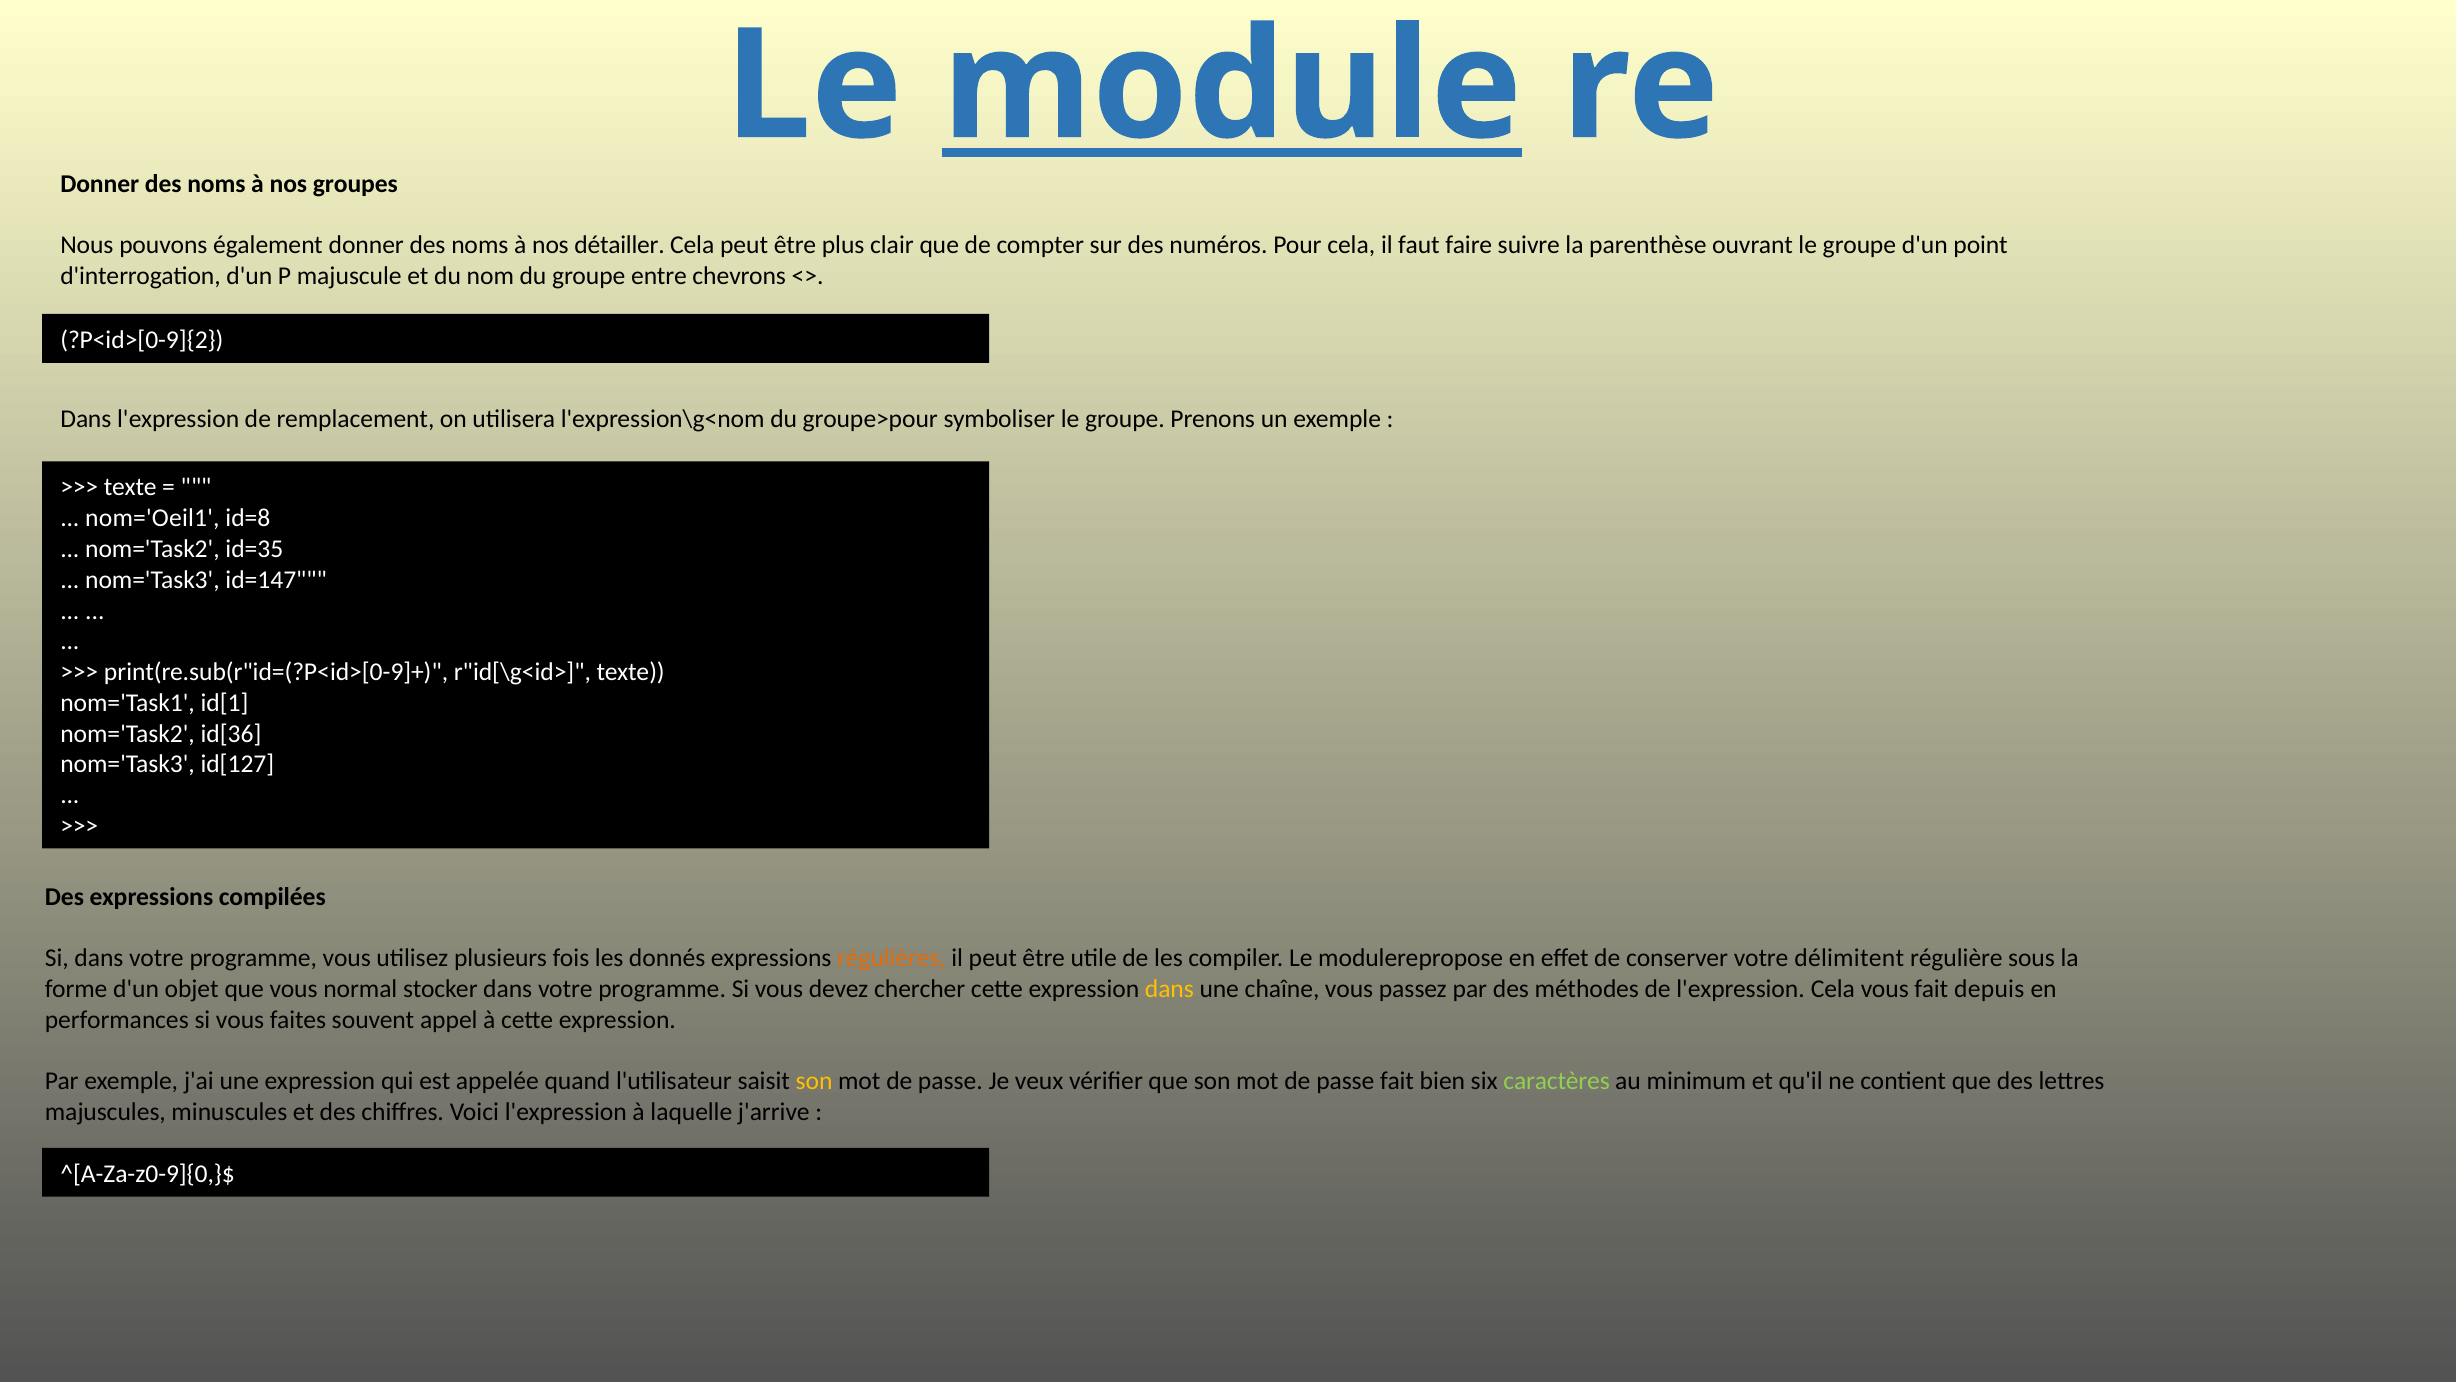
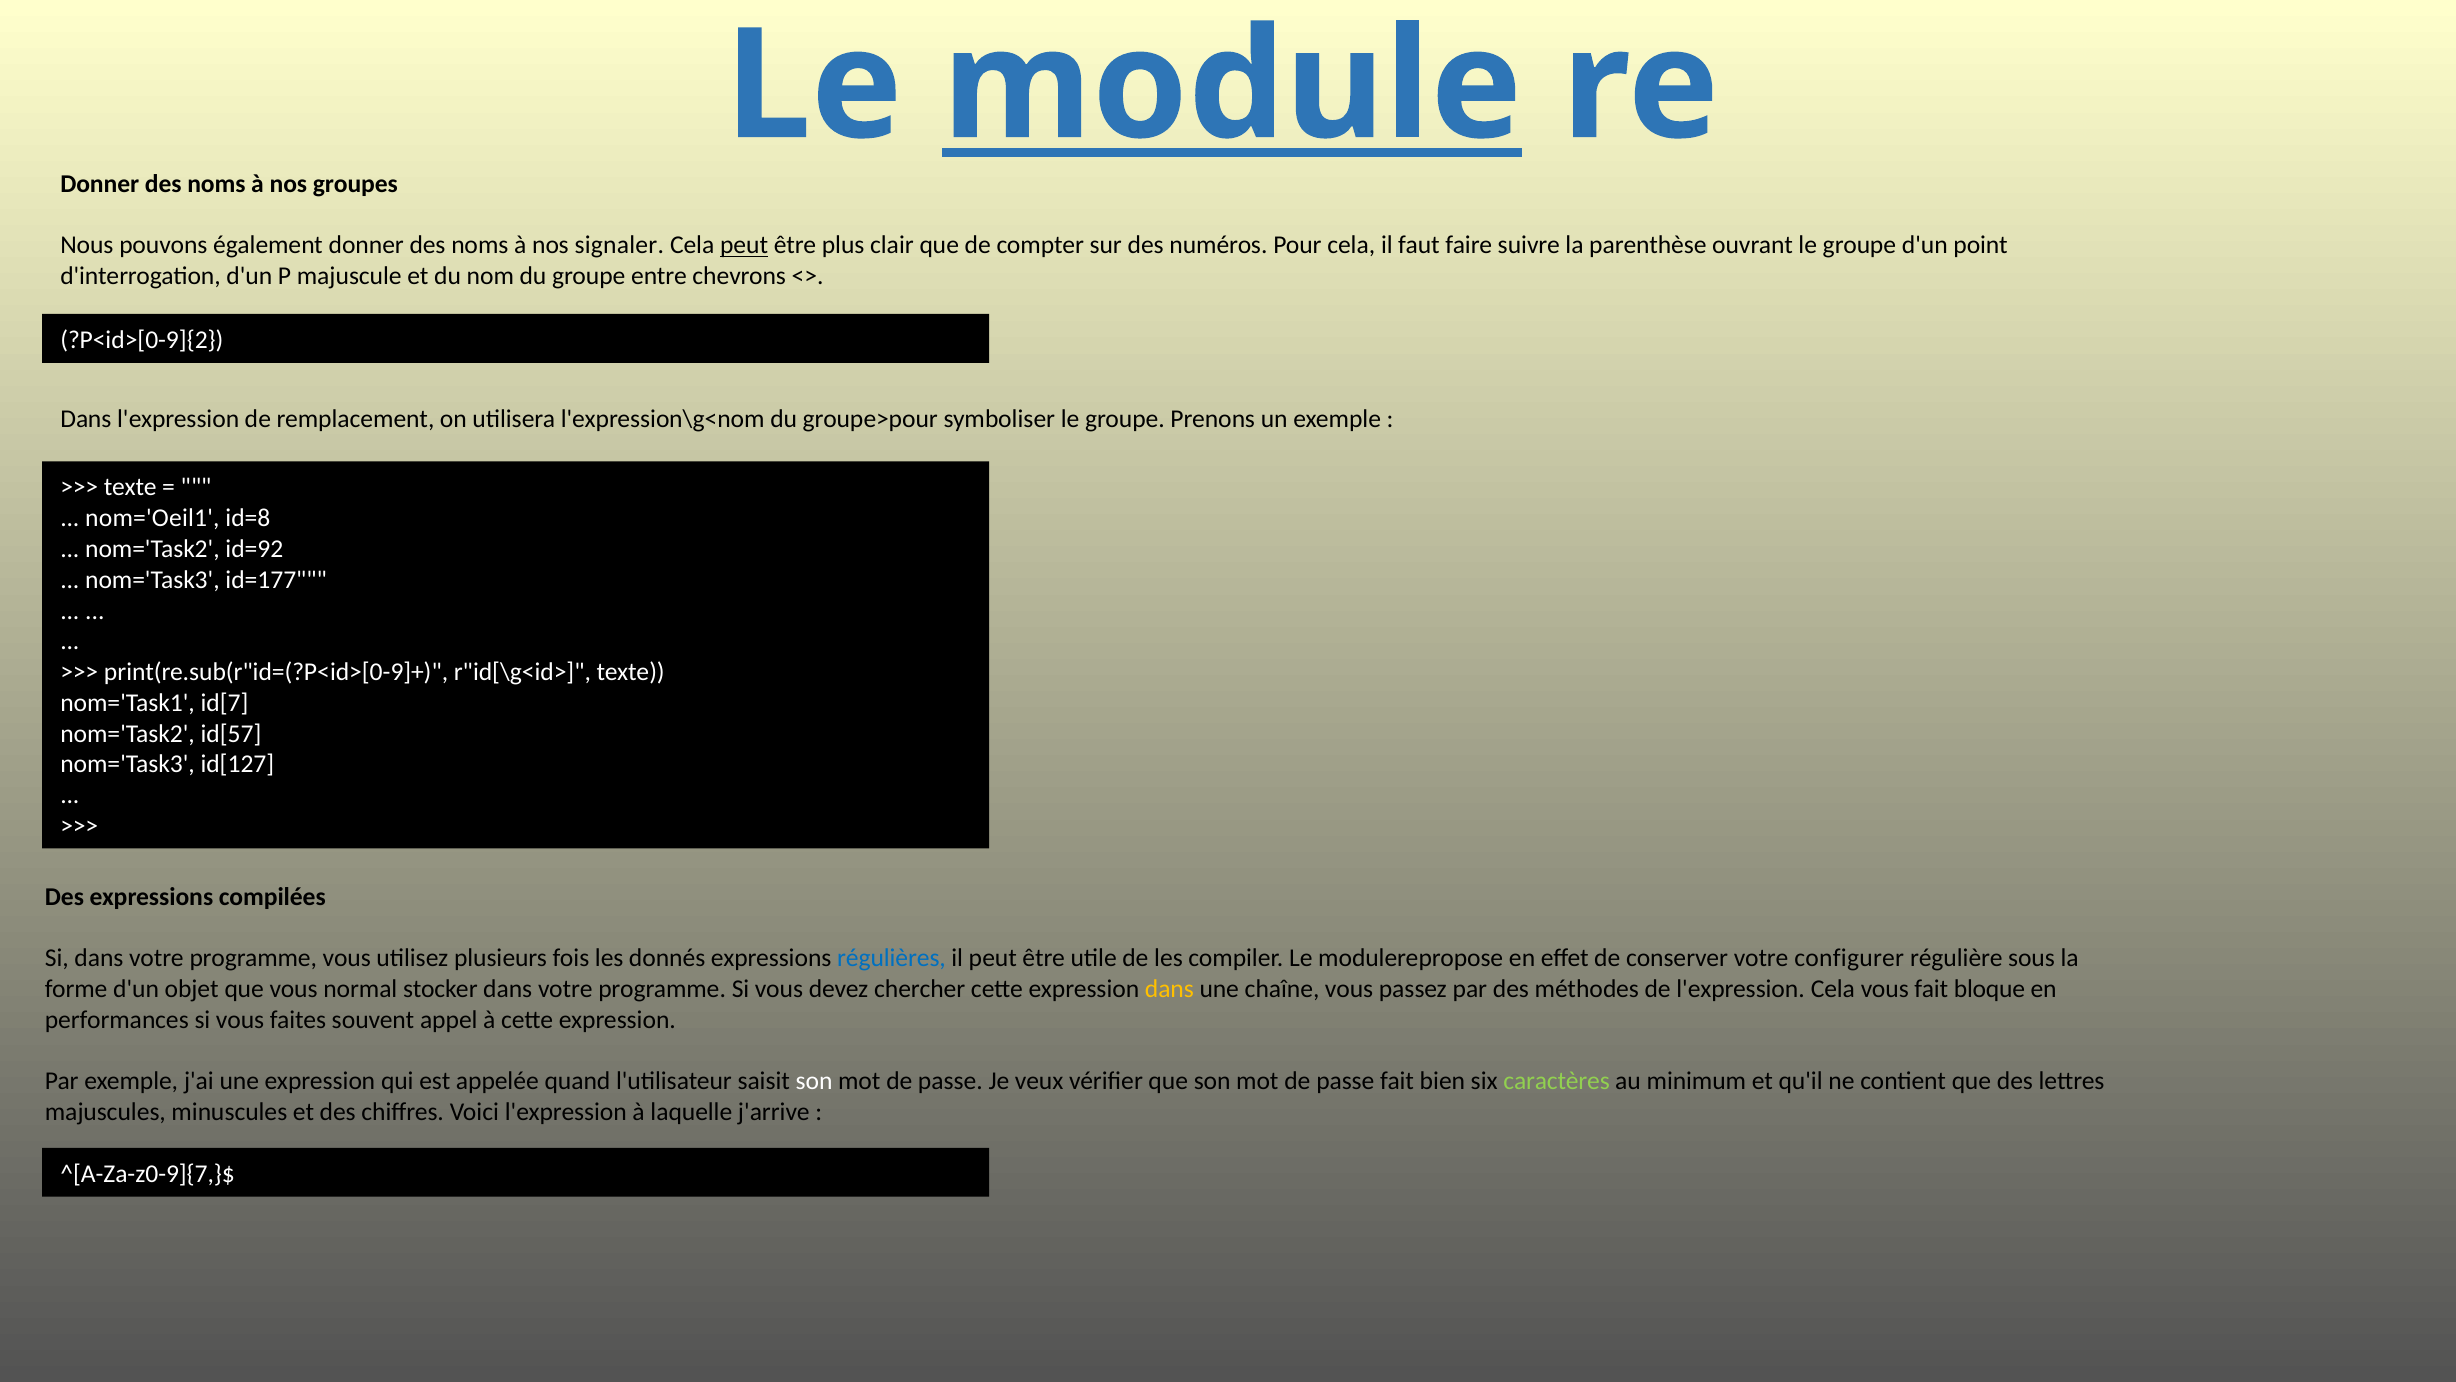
détailler: détailler -> signaler
peut at (744, 245) underline: none -> present
id=35: id=35 -> id=92
id=147: id=147 -> id=177
id[1: id[1 -> id[7
id[36: id[36 -> id[57
régulières colour: orange -> blue
délimitent: délimitent -> configurer
depuis: depuis -> bloque
son at (814, 1081) colour: yellow -> white
^[A-Za-z0-9]{0,}$: ^[A-Za-z0-9]{0,}$ -> ^[A-Za-z0-9]{7,}$
